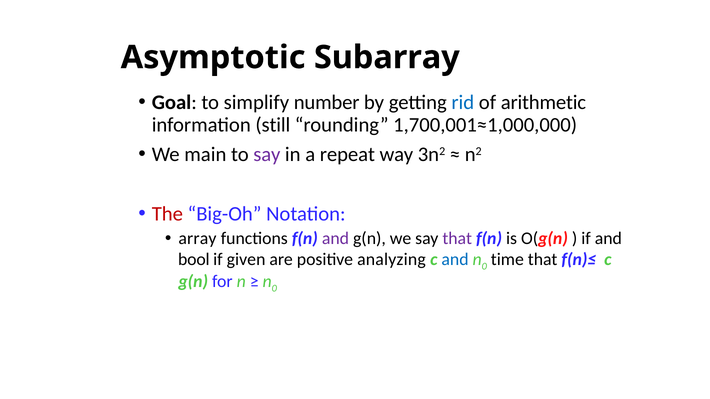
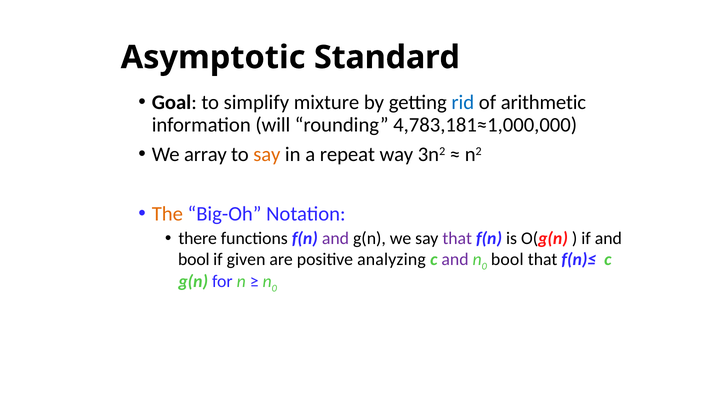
Subarray: Subarray -> Standard
number: number -> mixture
still: still -> will
1,700,001≈1,000,000: 1,700,001≈1,000,000 -> 4,783,181≈1,000,000
main: main -> array
say at (267, 155) colour: purple -> orange
The colour: red -> orange
array: array -> there
and at (455, 260) colour: blue -> purple
time at (507, 260): time -> bool
